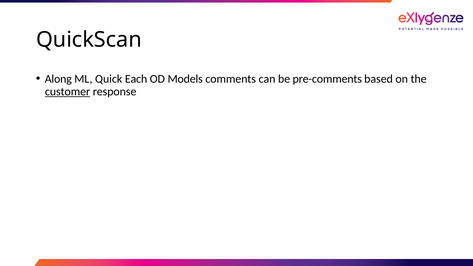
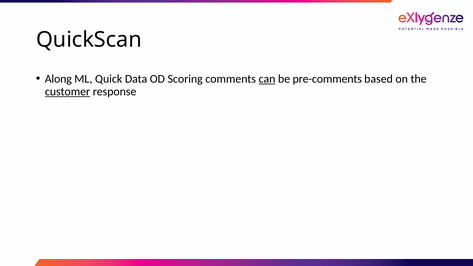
Each: Each -> Data
Models: Models -> Scoring
can underline: none -> present
